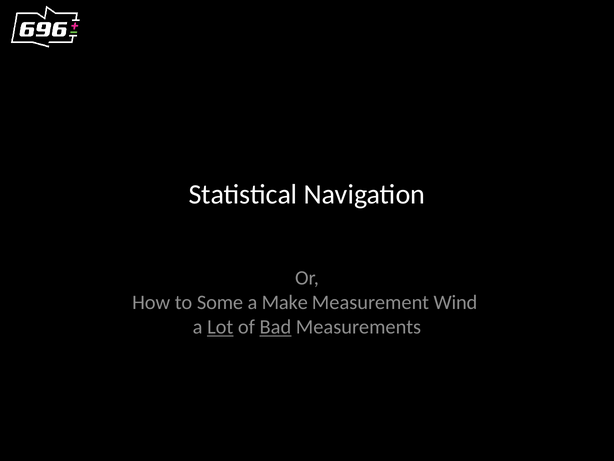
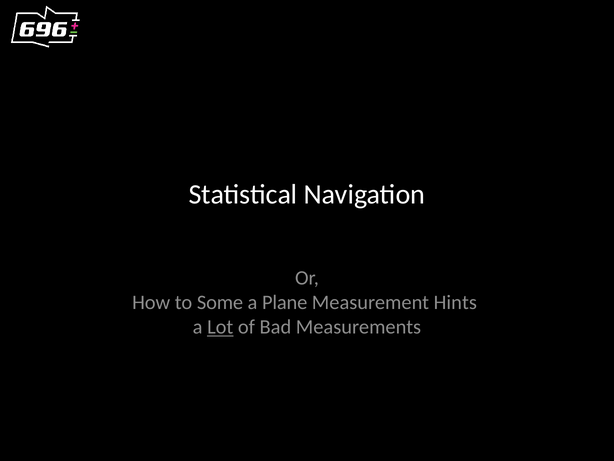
Make: Make -> Plane
Wind: Wind -> Hints
Bad underline: present -> none
